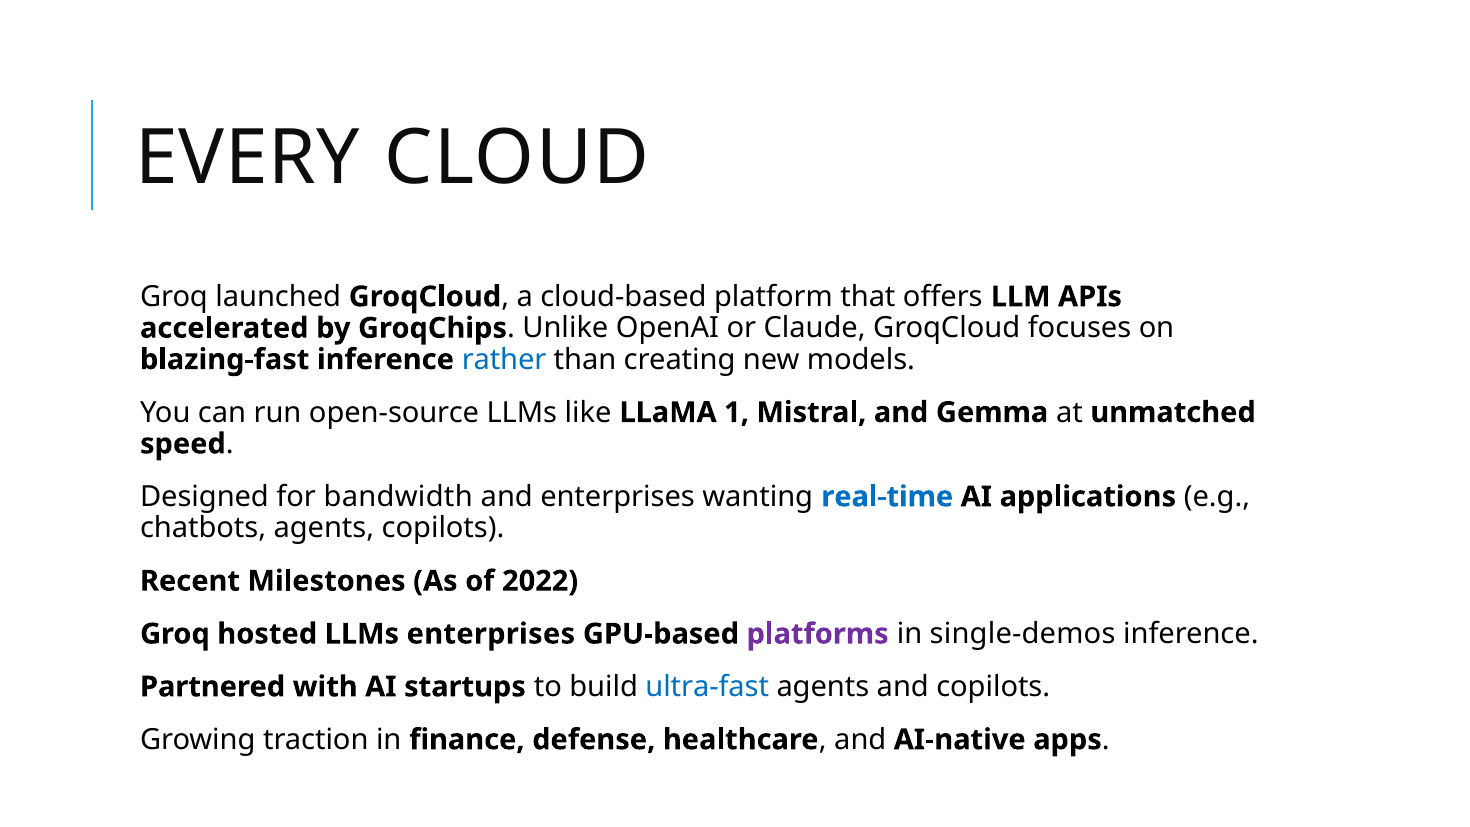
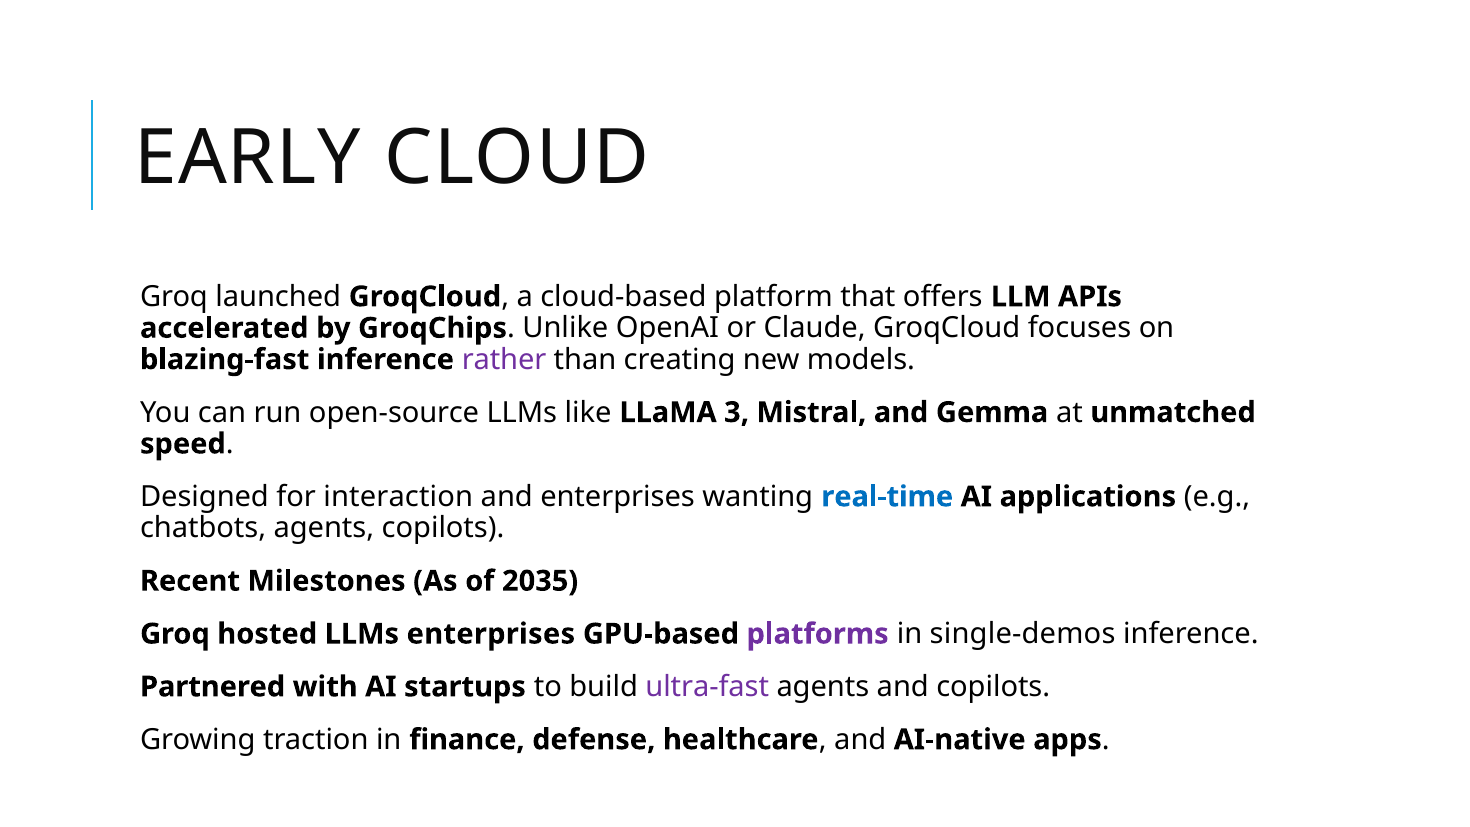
EVERY: EVERY -> EARLY
rather colour: blue -> purple
1: 1 -> 3
bandwidth: bandwidth -> interaction
2022: 2022 -> 2035
ultra-fast colour: blue -> purple
